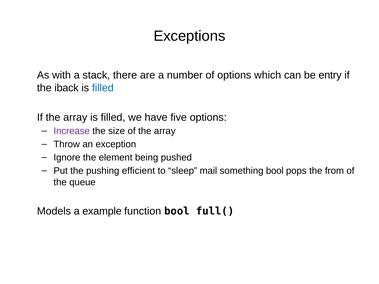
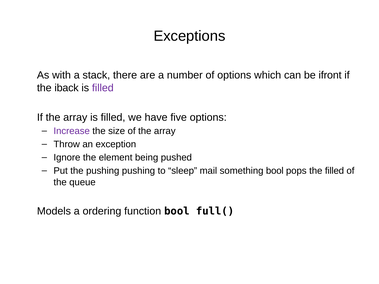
entry: entry -> ifront
filled at (103, 88) colour: blue -> purple
pushing efficient: efficient -> pushing
the from: from -> filled
example: example -> ordering
